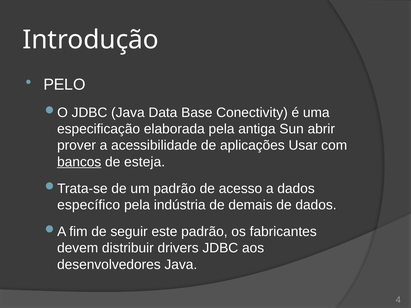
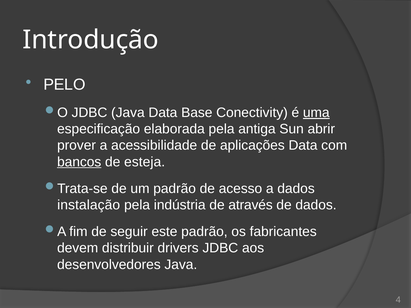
uma underline: none -> present
aplicações Usar: Usar -> Data
específico: específico -> instalação
demais: demais -> através
